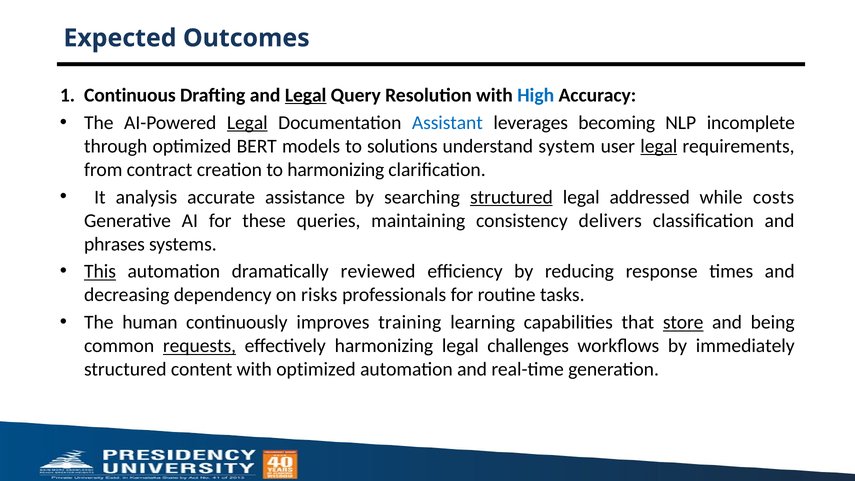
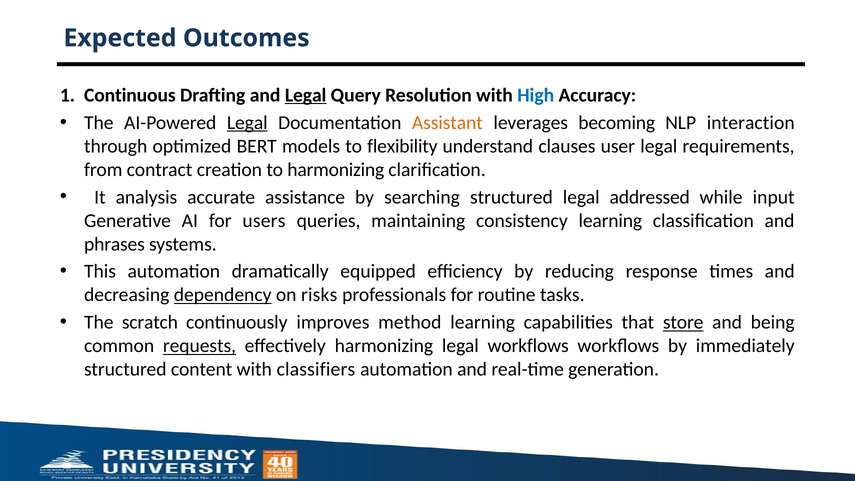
Assistant colour: blue -> orange
incomplete: incomplete -> interaction
solutions: solutions -> flexibility
system: system -> clauses
legal at (659, 146) underline: present -> none
structured at (511, 197) underline: present -> none
costs: costs -> input
these: these -> users
consistency delivers: delivers -> learning
This underline: present -> none
reviewed: reviewed -> equipped
dependency underline: none -> present
human: human -> scratch
training: training -> method
legal challenges: challenges -> workflows
with optimized: optimized -> classifiers
